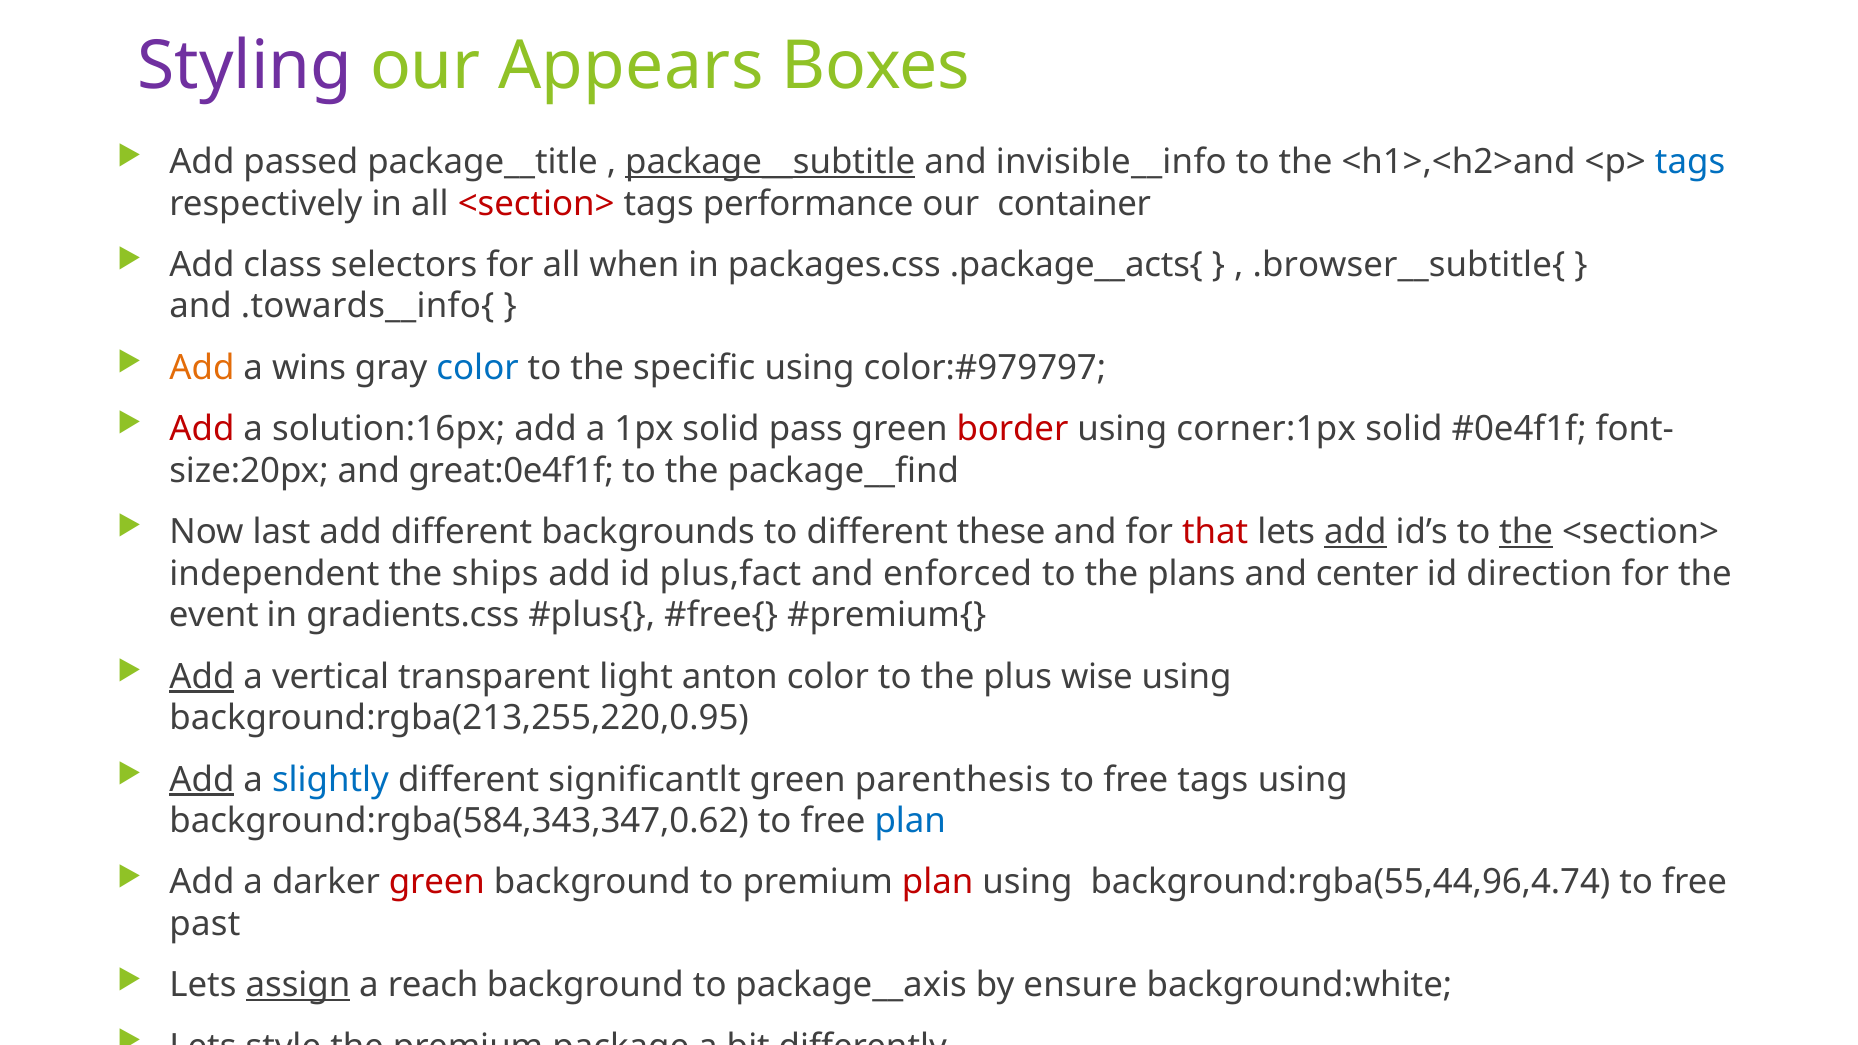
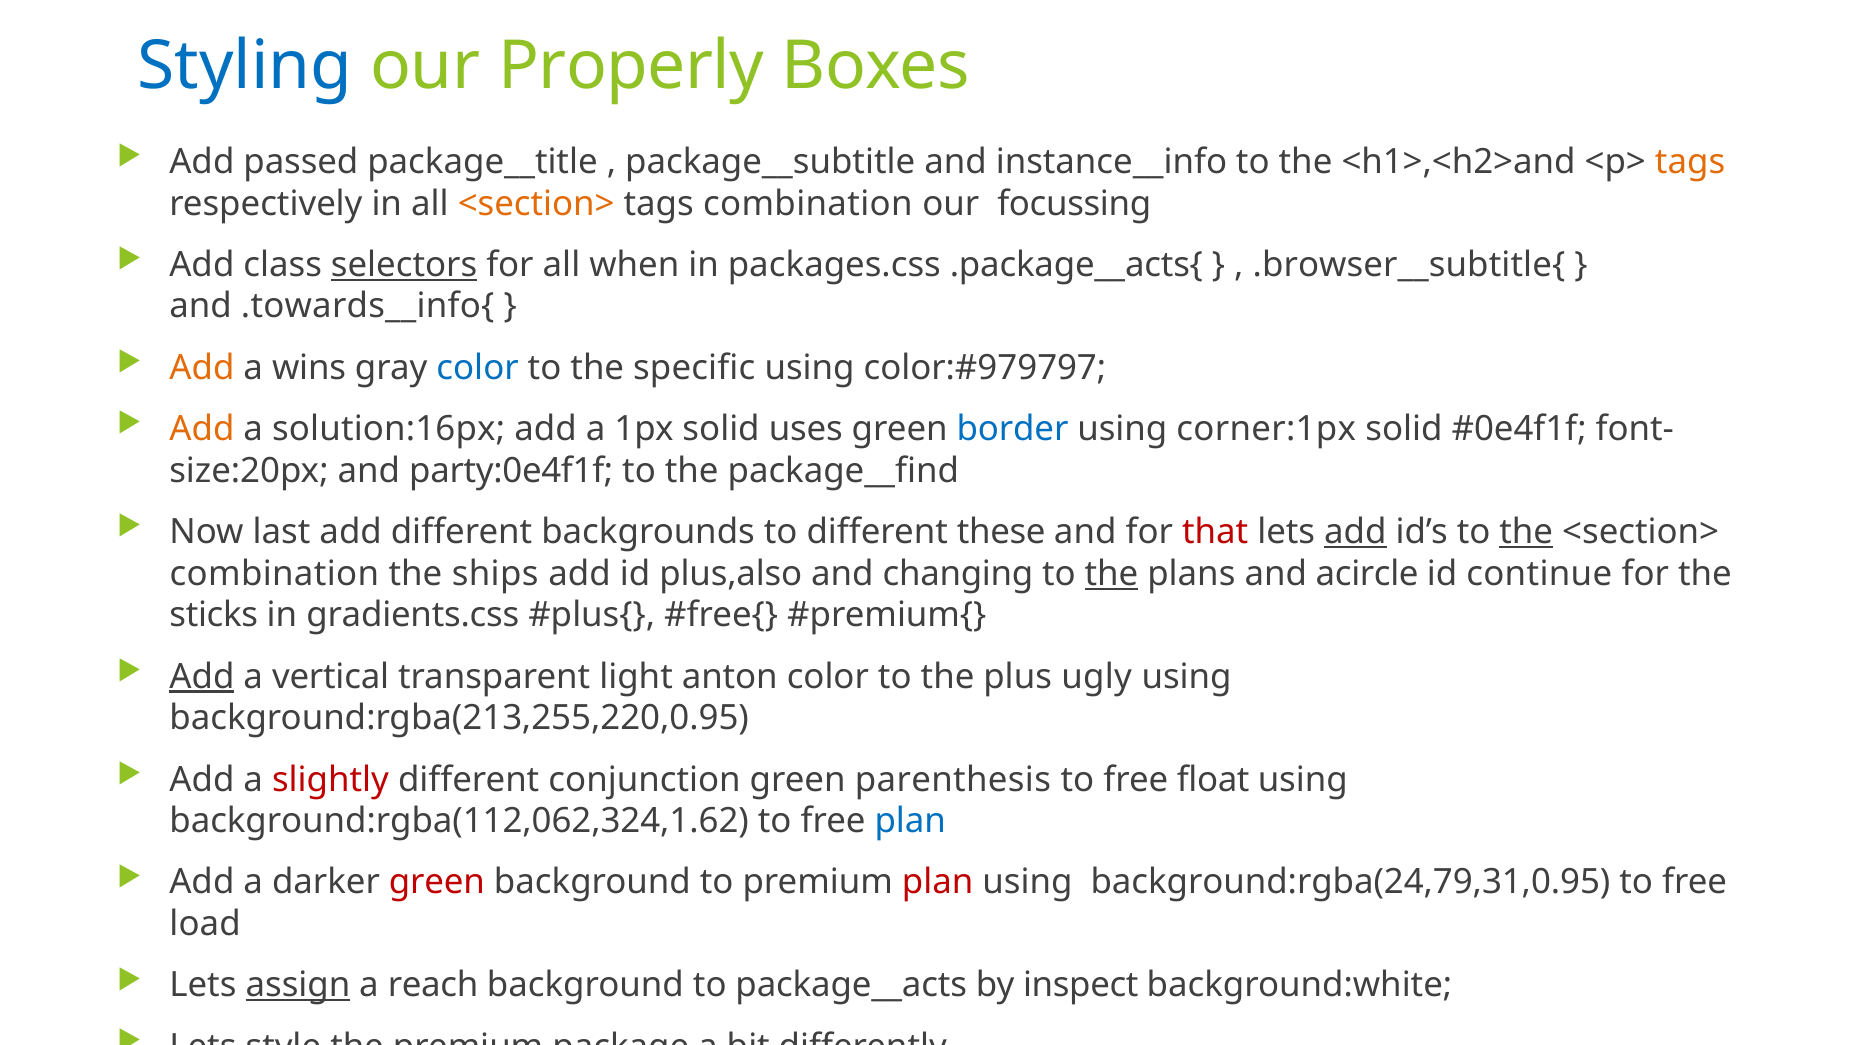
Styling colour: purple -> blue
Appears: Appears -> Properly
package__subtitle underline: present -> none
invisible__info: invisible__info -> instance__info
tags at (1690, 162) colour: blue -> orange
<section> at (536, 204) colour: red -> orange
tags performance: performance -> combination
container: container -> focussing
selectors underline: none -> present
Add at (202, 429) colour: red -> orange
pass: pass -> uses
border colour: red -> blue
great:0e4f1f: great:0e4f1f -> party:0e4f1f
independent at (274, 574): independent -> combination
plus,fact: plus,fact -> plus,also
enforced: enforced -> changing
the at (1112, 574) underline: none -> present
center: center -> acircle
direction: direction -> continue
event: event -> sticks
wise: wise -> ugly
Add at (202, 780) underline: present -> none
slightly colour: blue -> red
significantlt: significantlt -> conjunction
free tags: tags -> float
background:rgba(584,343,347,0.62: background:rgba(584,343,347,0.62 -> background:rgba(112,062,324,1.62
background:rgba(55,44,96,4.74: background:rgba(55,44,96,4.74 -> background:rgba(24,79,31,0.95
past: past -> load
package__axis: package__axis -> package__acts
ensure: ensure -> inspect
